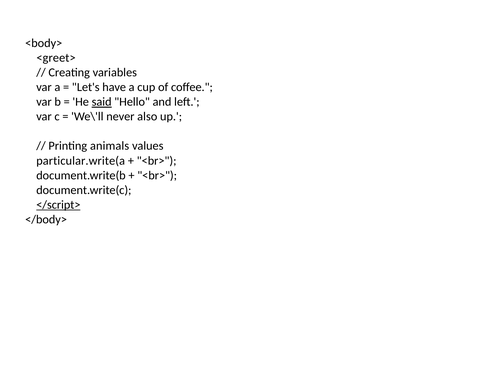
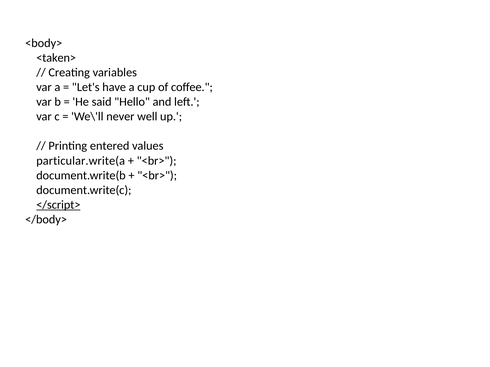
<greet>: <greet> -> <taken>
said underline: present -> none
also: also -> well
animals: animals -> entered
